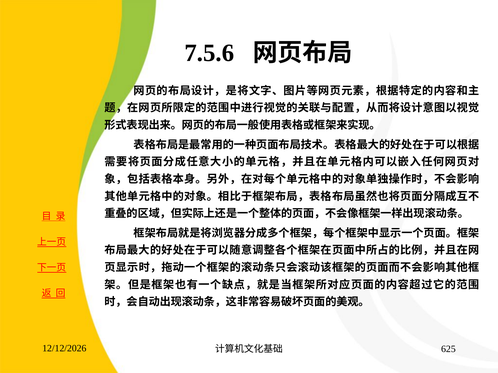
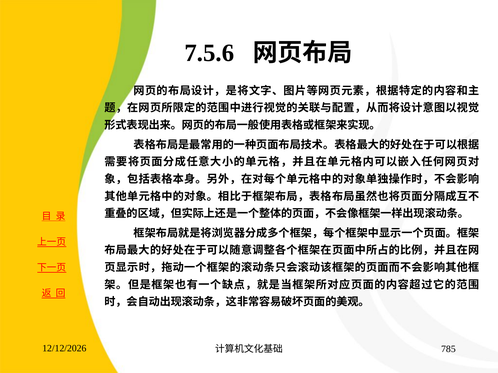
625: 625 -> 785
